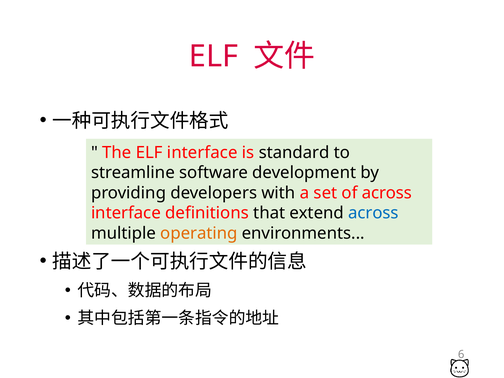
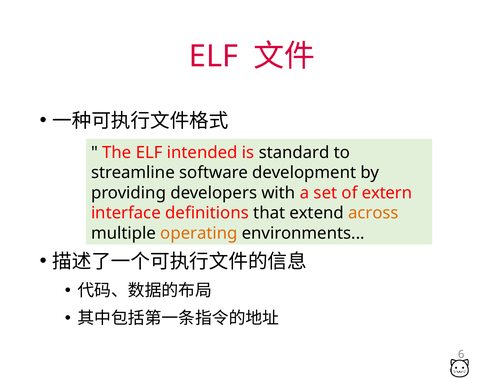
ELF interface: interface -> intended
of across: across -> extern
across at (373, 213) colour: blue -> orange
